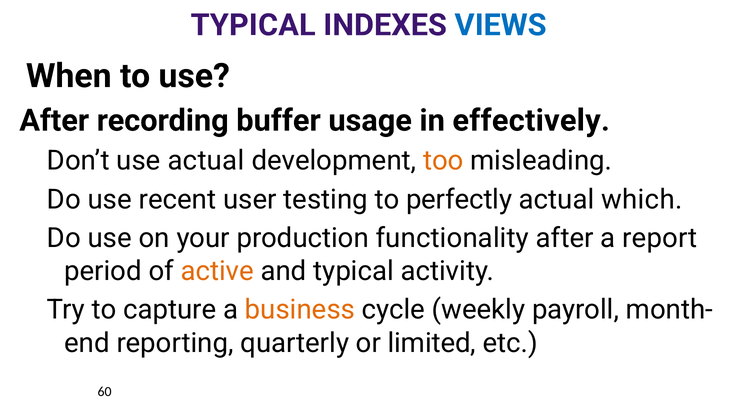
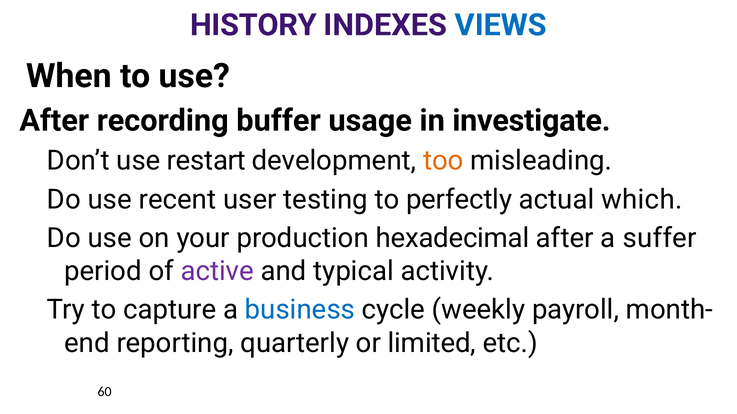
TYPICAL at (253, 25): TYPICAL -> HISTORY
effectively: effectively -> investigate
use actual: actual -> restart
functionality: functionality -> hexadecimal
report: report -> suffer
active colour: orange -> purple
business colour: orange -> blue
